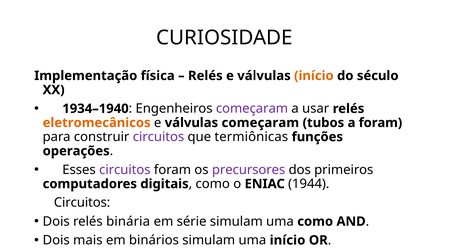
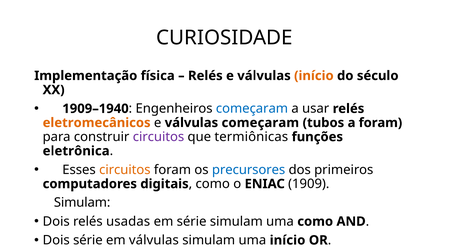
1934–1940: 1934–1940 -> 1909–1940
começaram at (252, 109) colour: purple -> blue
operações: operações -> eletrônica
circuitos at (125, 170) colour: purple -> orange
precursores colour: purple -> blue
1944: 1944 -> 1909
Circuitos at (82, 203): Circuitos -> Simulam
binária: binária -> usadas
Dois mais: mais -> série
em binários: binários -> válvulas
